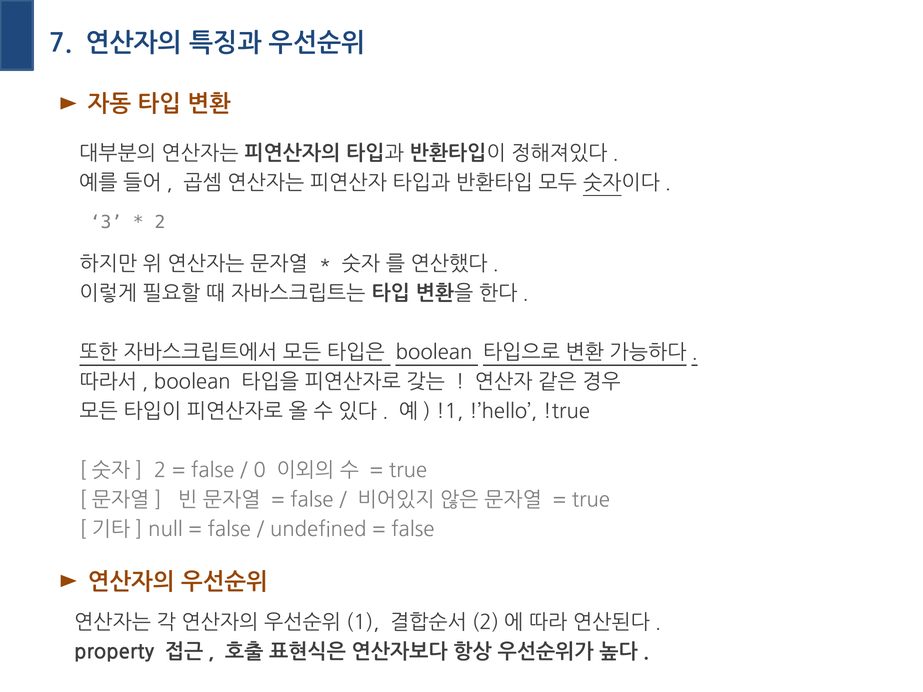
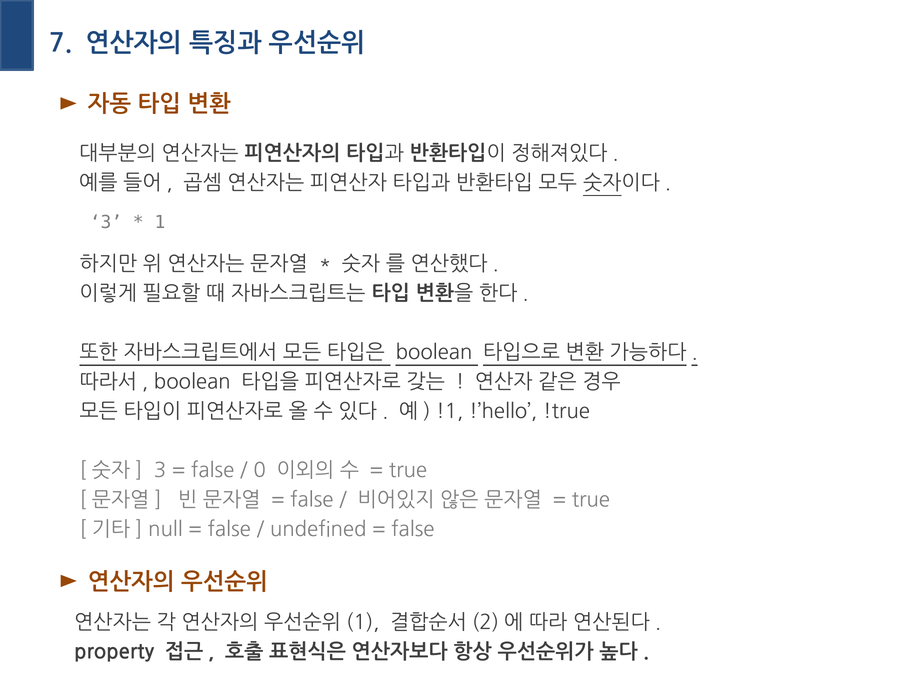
2 at (160, 223): 2 -> 1
2 at (160, 471): 2 -> 3
